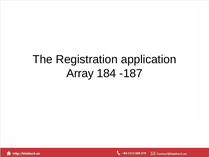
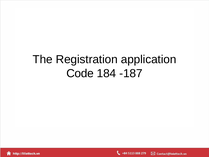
Array: Array -> Code
